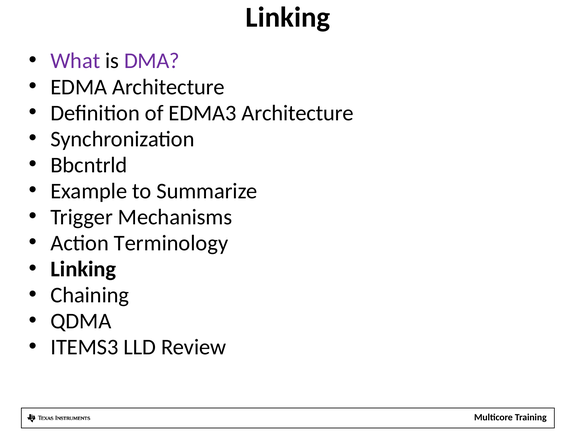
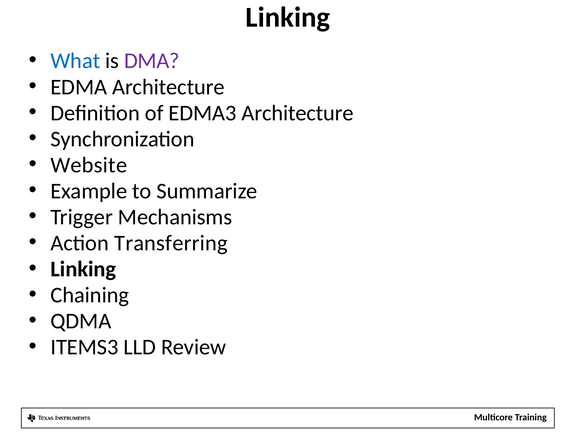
What colour: purple -> blue
Bbcntrld: Bbcntrld -> Website
Terminology: Terminology -> Transferring
